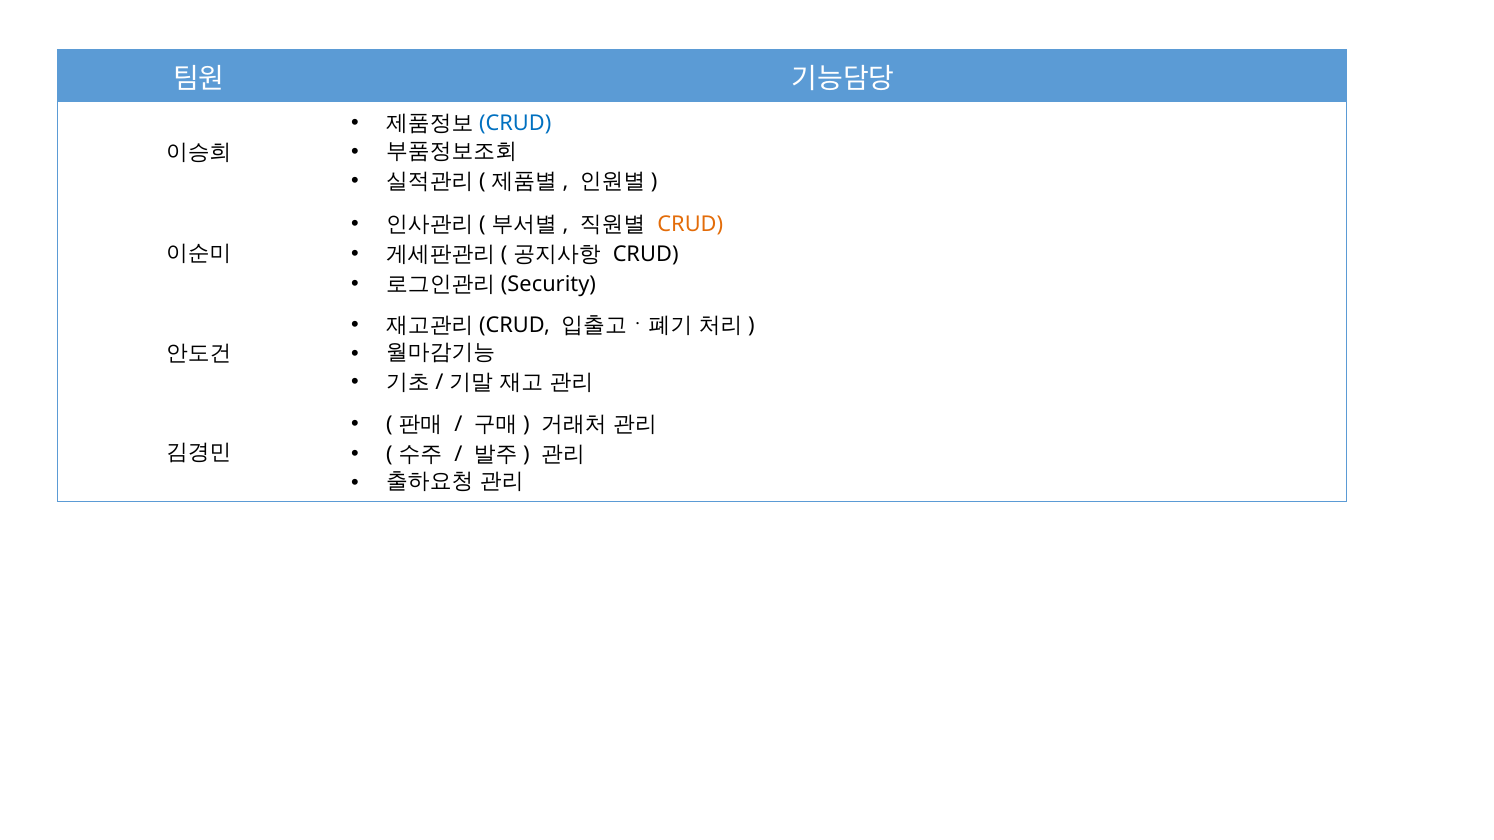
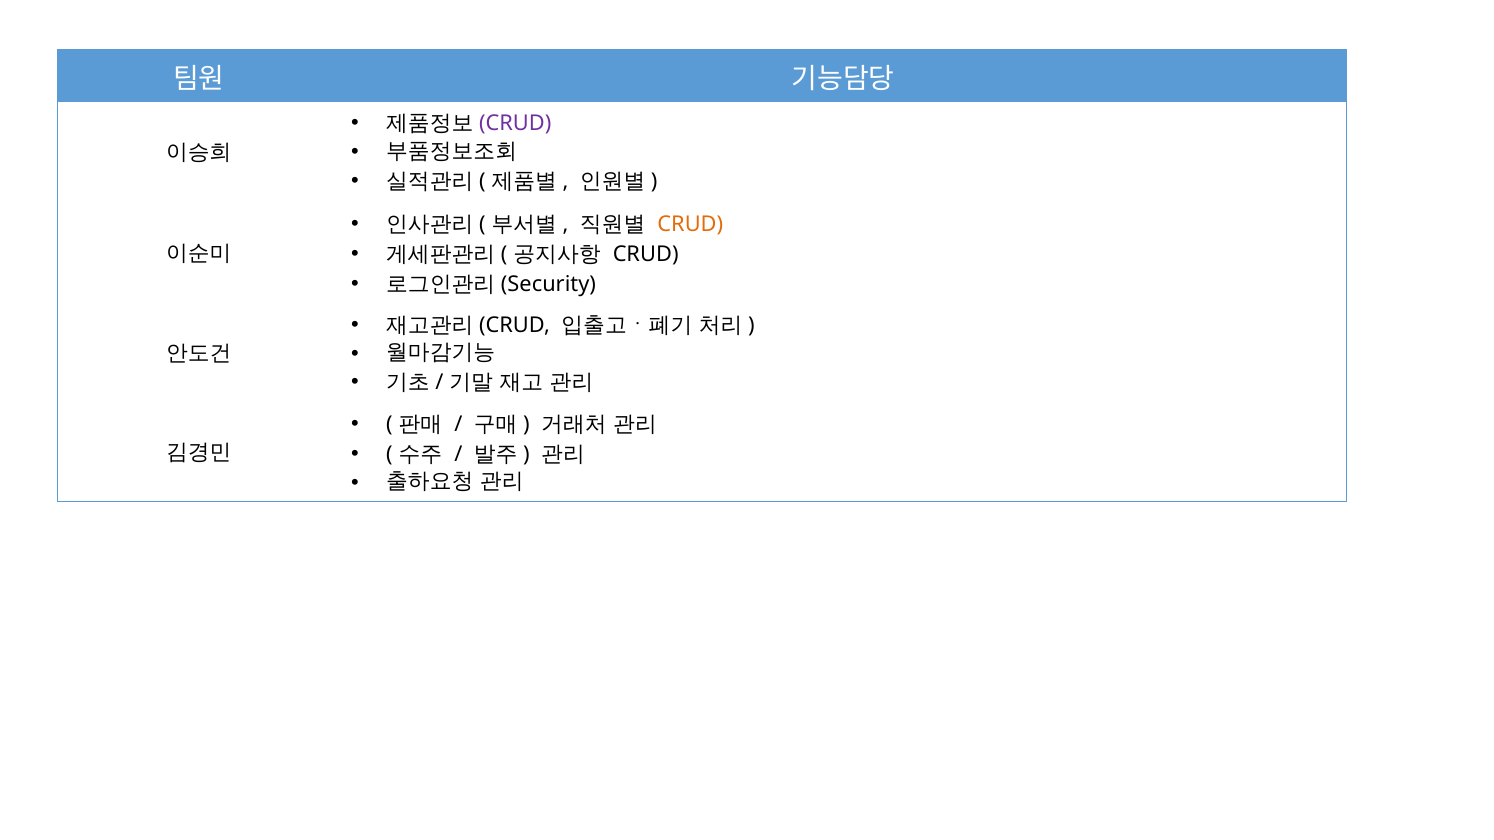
CRUD at (515, 124) colour: blue -> purple
